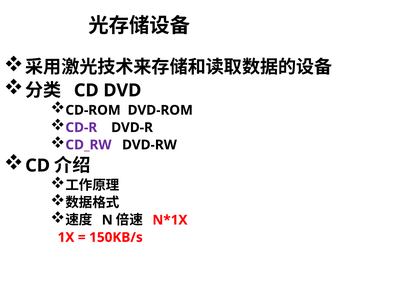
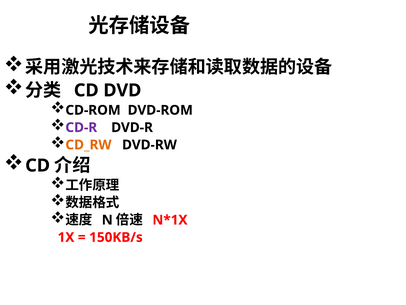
CD_RW colour: purple -> orange
